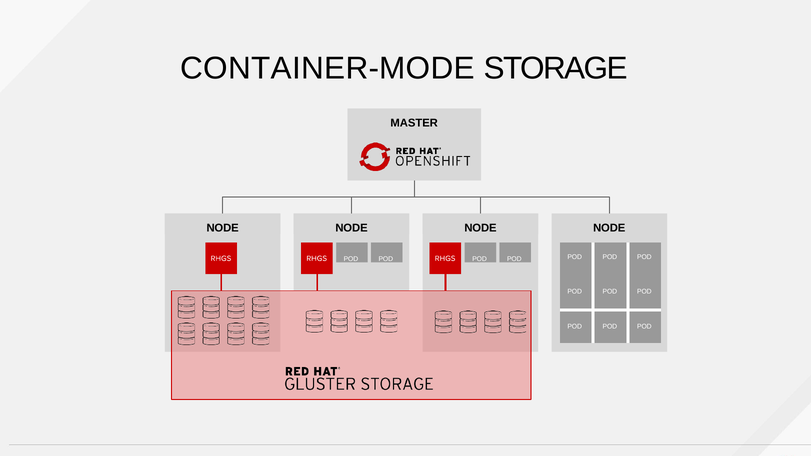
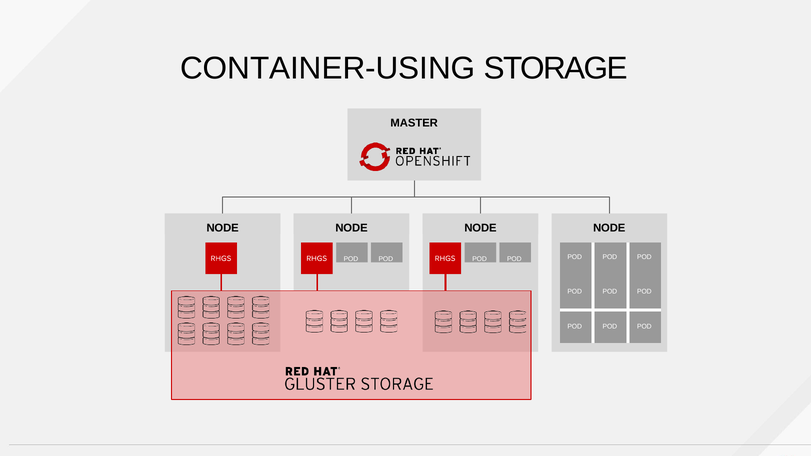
CONTAINER-MODE: CONTAINER-MODE -> CONTAINER-USING
